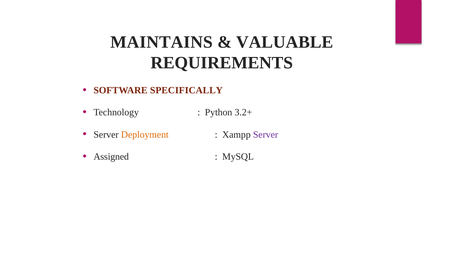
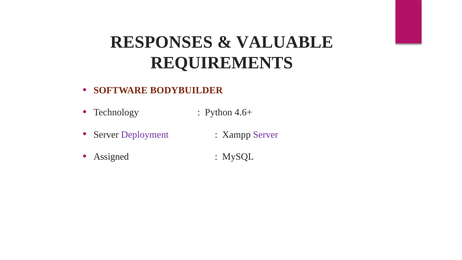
MAINTAINS: MAINTAINS -> RESPONSES
SPECIFICALLY: SPECIFICALLY -> BODYBUILDER
3.2+: 3.2+ -> 4.6+
Deployment colour: orange -> purple
